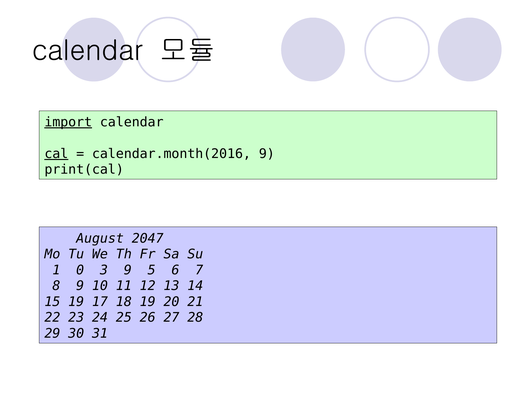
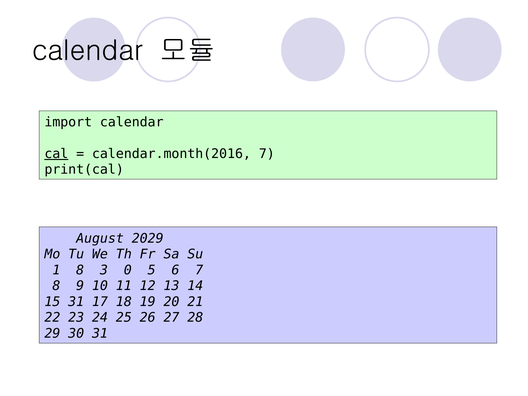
import underline: present -> none
calendar.month(2016 9: 9 -> 7
2047: 2047 -> 2029
1 0: 0 -> 8
3 9: 9 -> 0
15 19: 19 -> 31
